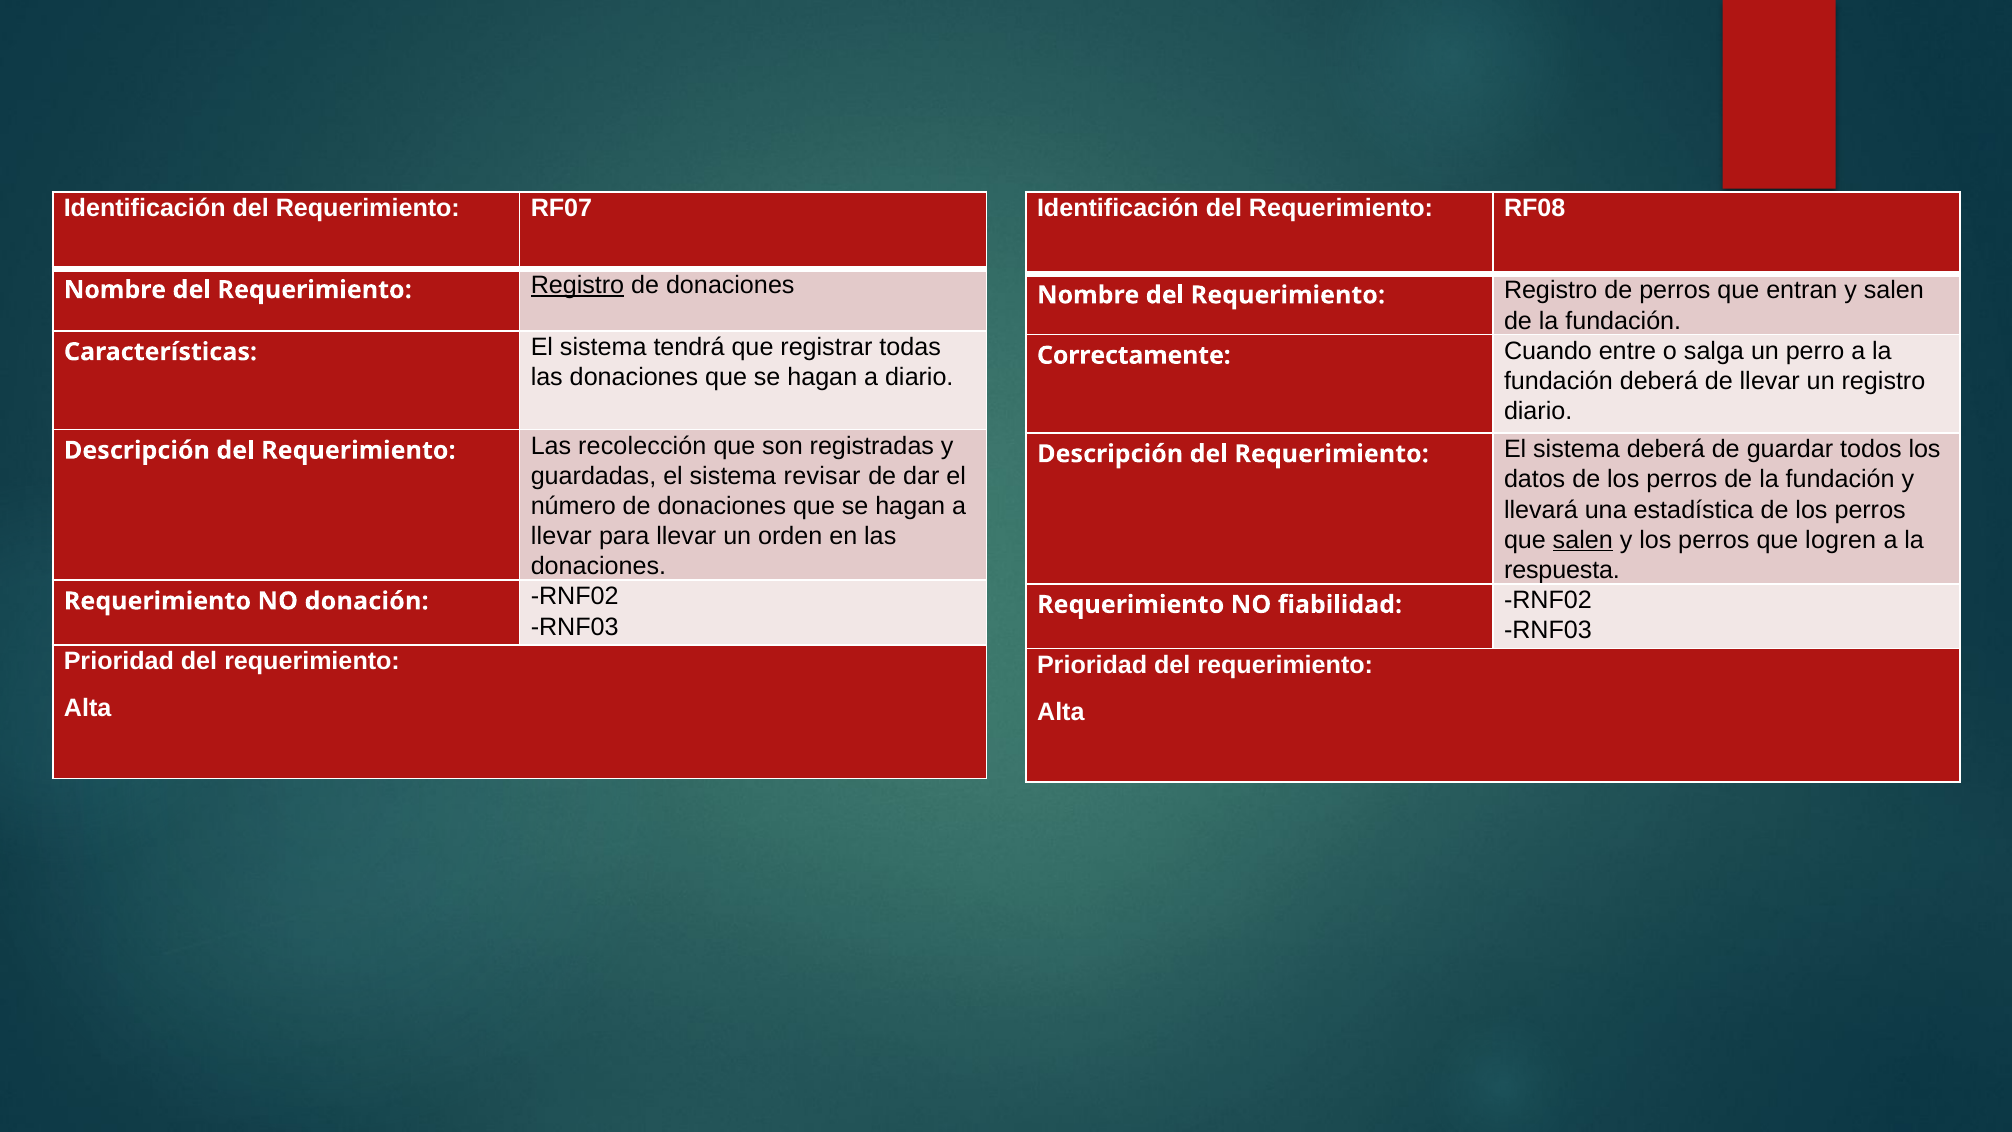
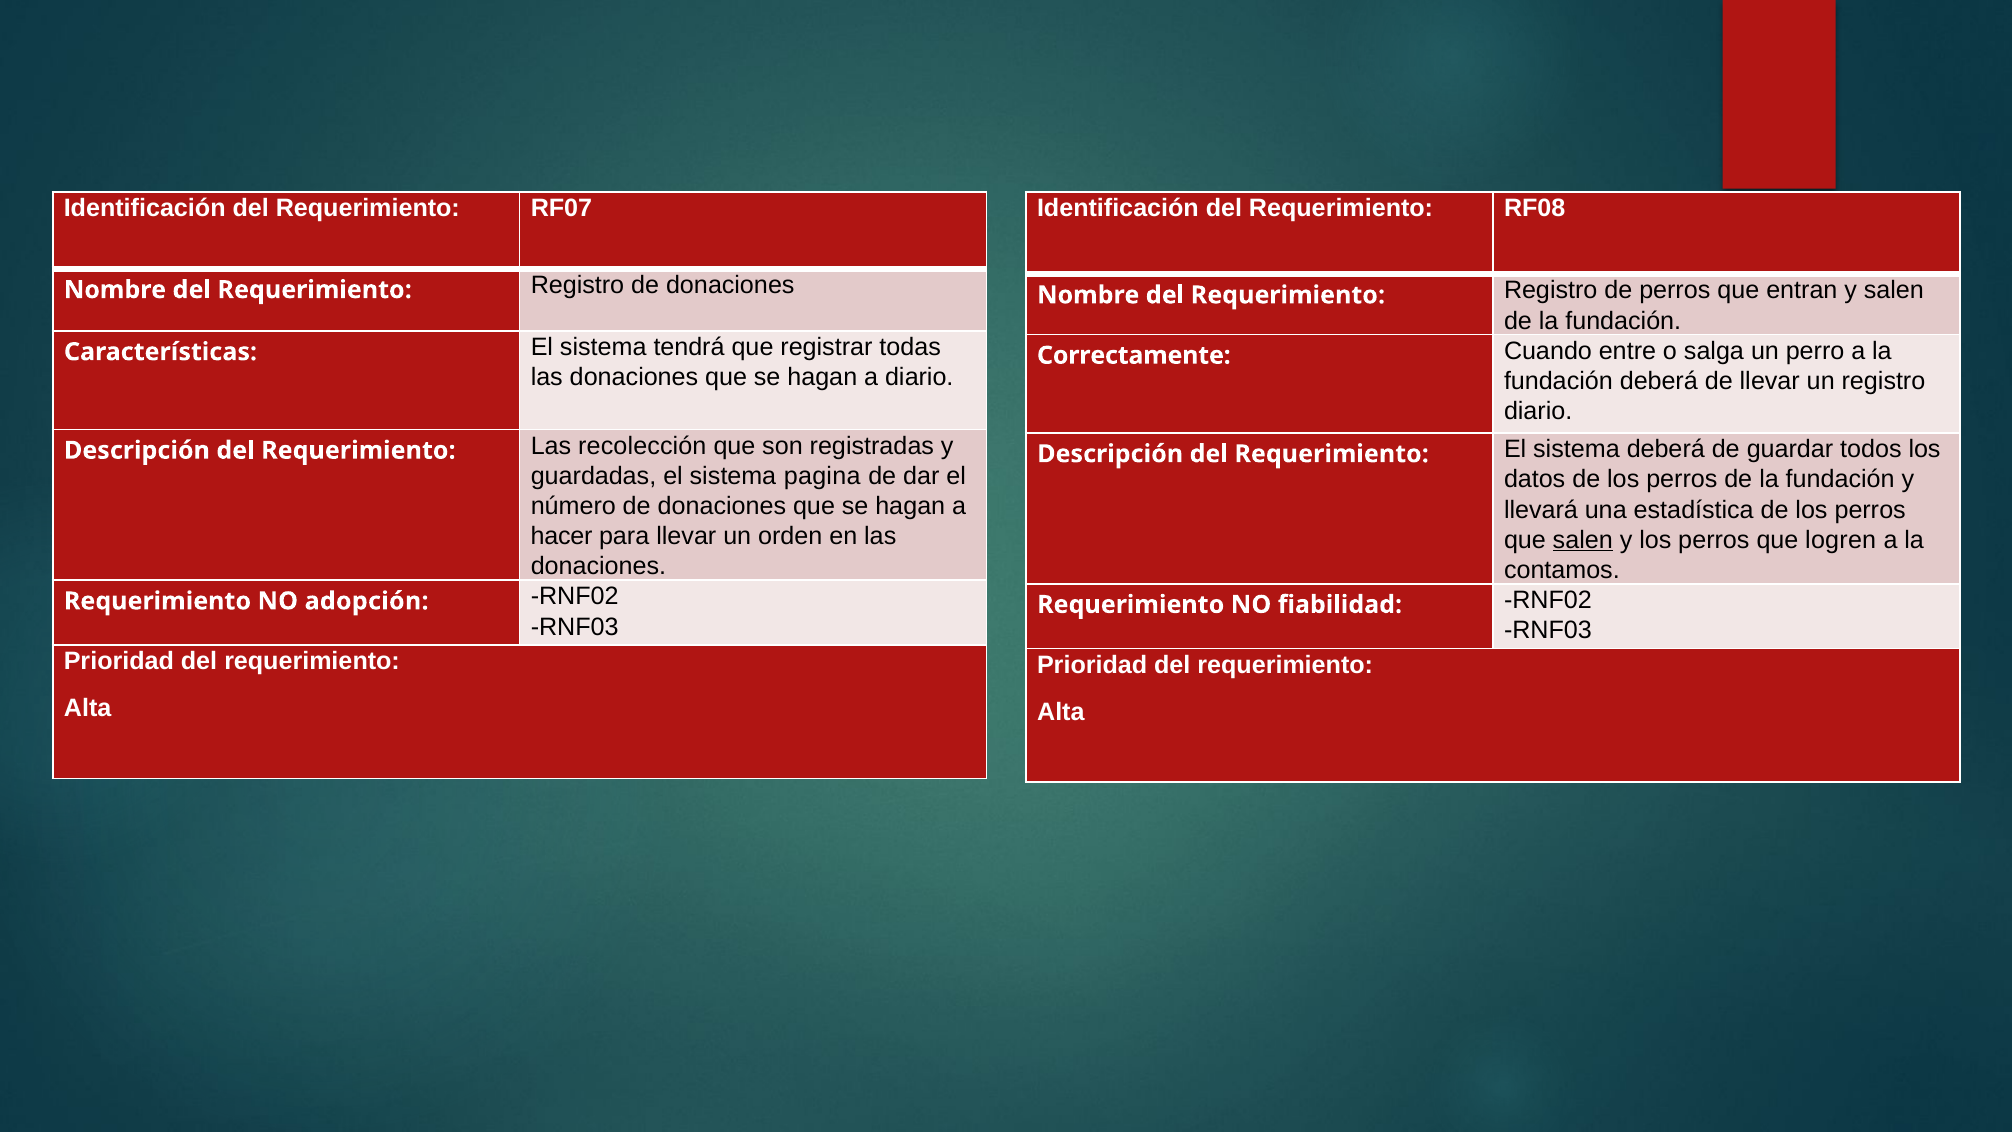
Registro at (577, 285) underline: present -> none
revisar: revisar -> pagina
llevar at (561, 536): llevar -> hacer
respuesta: respuesta -> contamos
donación: donación -> adopción
